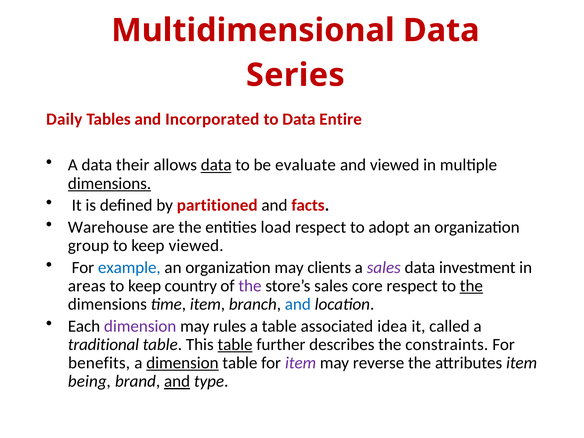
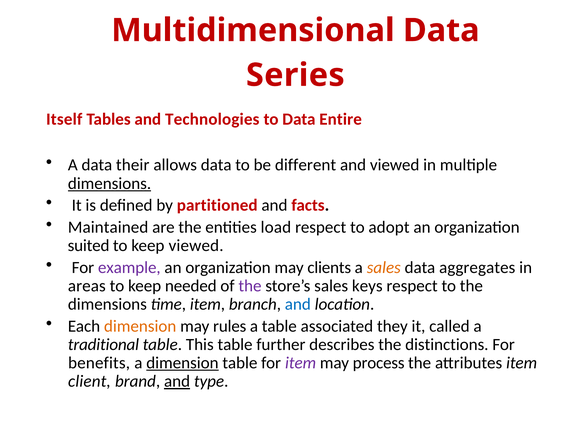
Daily: Daily -> Itself
Incorporated: Incorporated -> Technologies
data at (216, 165) underline: present -> none
evaluate: evaluate -> different
Warehouse: Warehouse -> Maintained
group: group -> suited
example colour: blue -> purple
sales at (384, 267) colour: purple -> orange
investment: investment -> aggregates
country: country -> needed
core: core -> keys
the at (471, 286) underline: present -> none
dimension at (140, 326) colour: purple -> orange
idea: idea -> they
table at (235, 345) underline: present -> none
constraints: constraints -> distinctions
reverse: reverse -> process
being: being -> client
